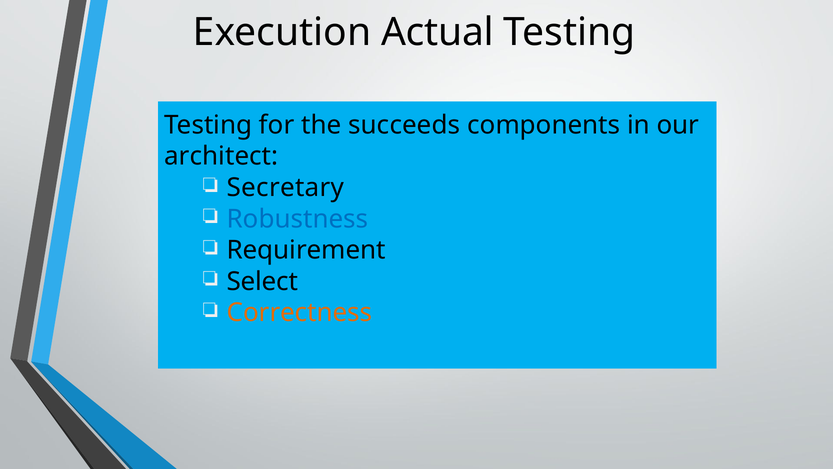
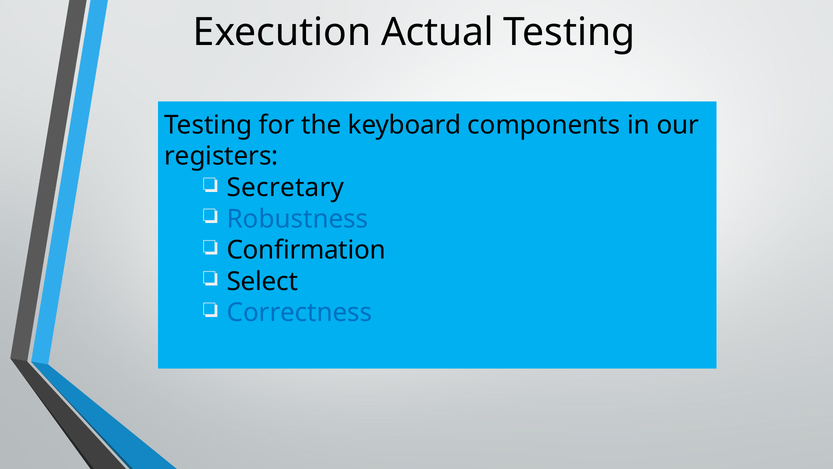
succeeds: succeeds -> keyboard
architect: architect -> registers
Requirement: Requirement -> Confirmation
Correctness colour: orange -> blue
